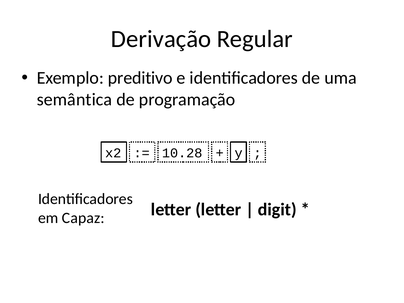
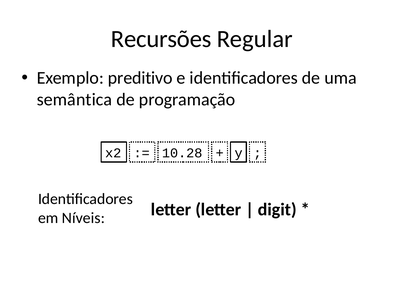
Derivação: Derivação -> Recursões
Capaz: Capaz -> Níveis
